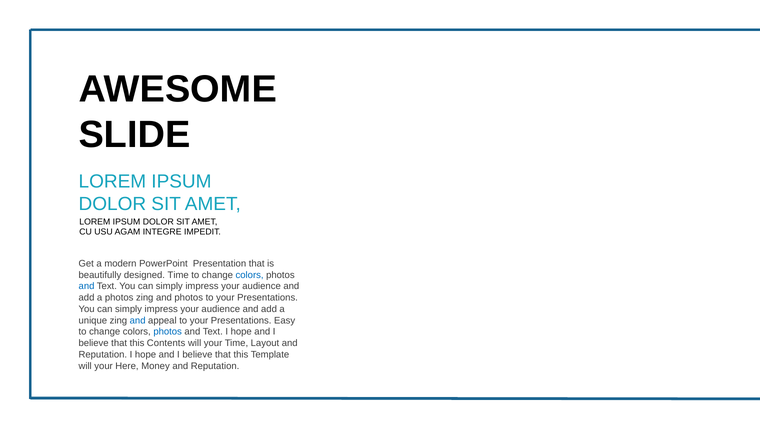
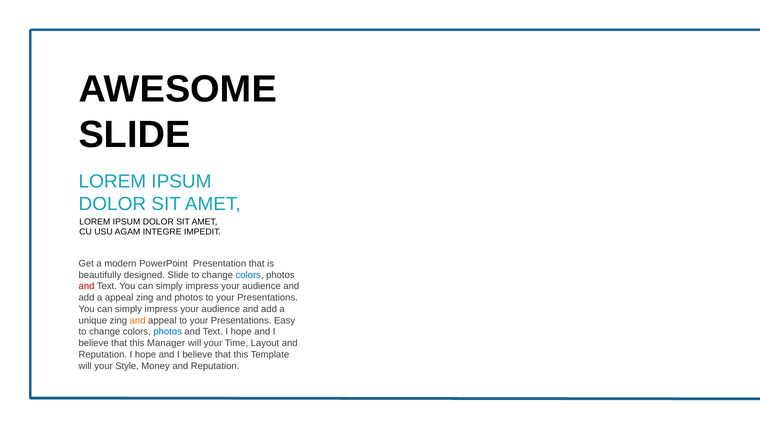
designed Time: Time -> Slide
and at (87, 287) colour: blue -> red
a photos: photos -> appeal
and at (138, 321) colour: blue -> orange
Contents: Contents -> Manager
Here: Here -> Style
